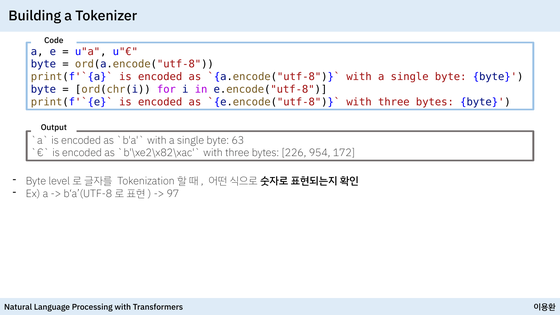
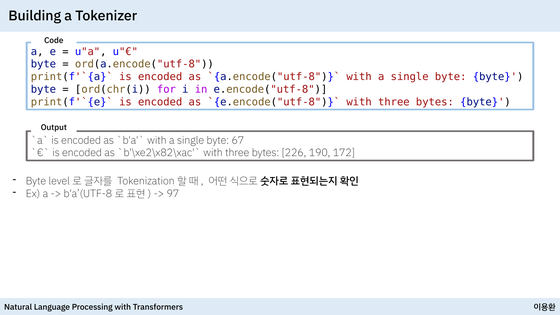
63: 63 -> 67
954: 954 -> 190
